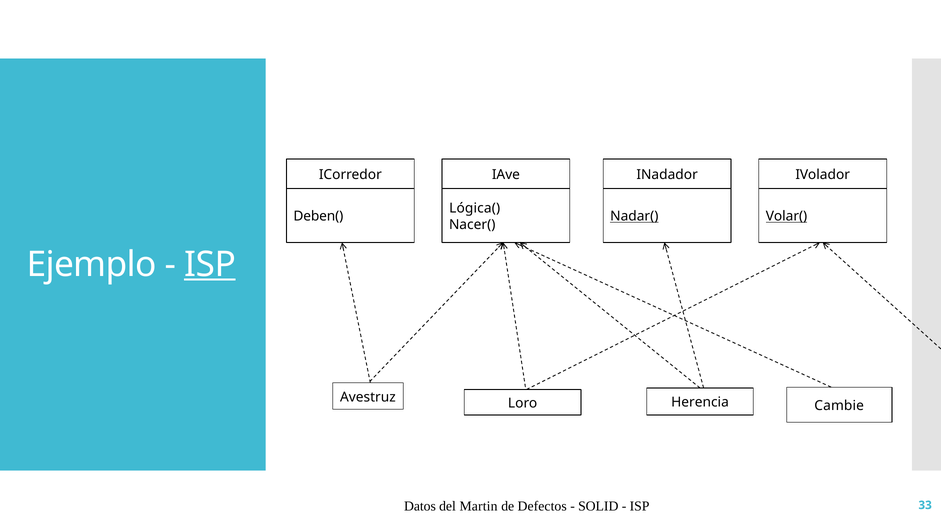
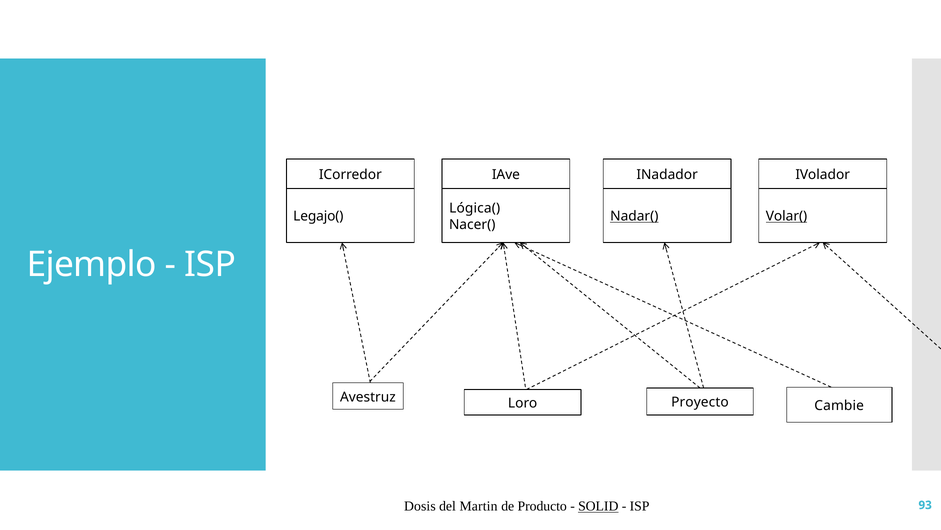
Deben(: Deben( -> Legajo(
ISP at (210, 264) underline: present -> none
Herencia: Herencia -> Proyecto
Datos: Datos -> Dosis
Defectos: Defectos -> Producto
SOLID underline: none -> present
33: 33 -> 93
